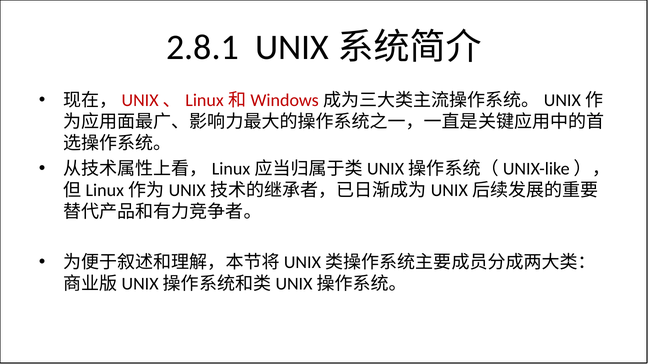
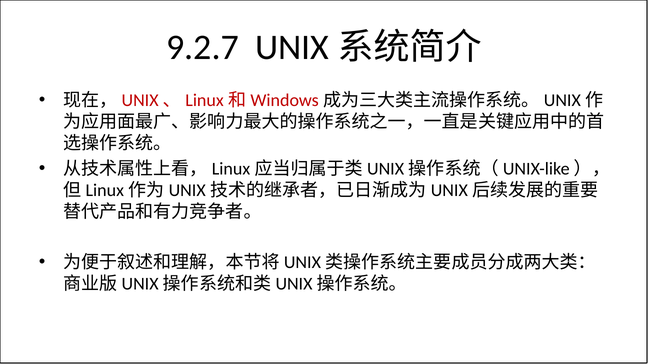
2.8.1: 2.8.1 -> 9.2.7
